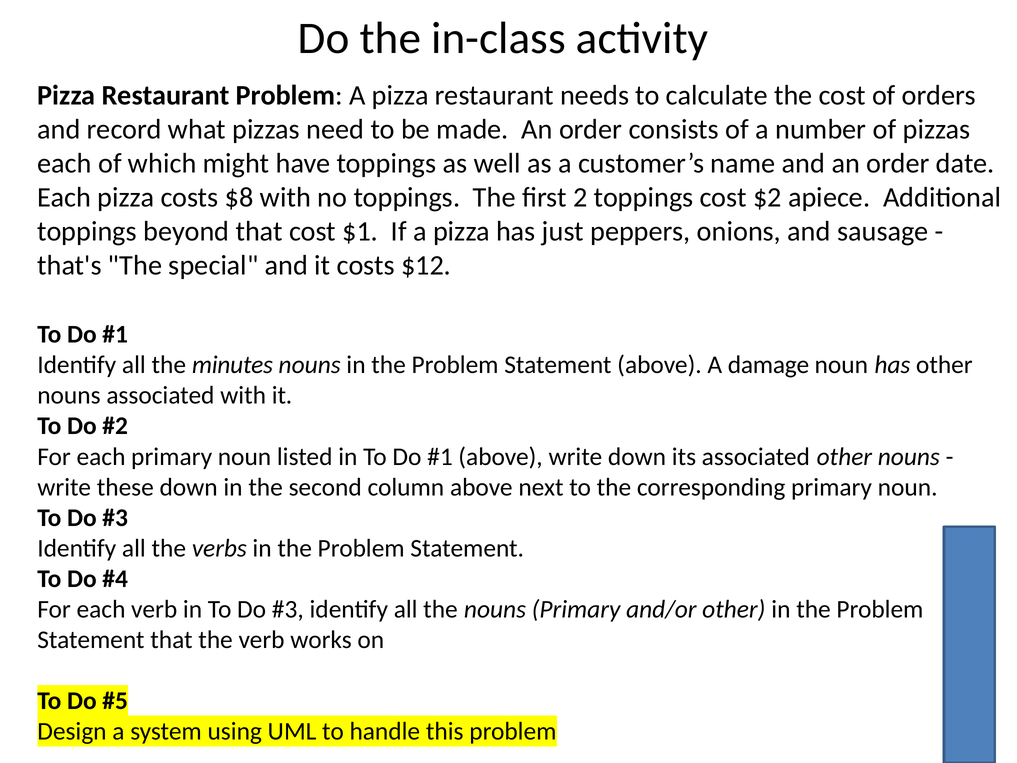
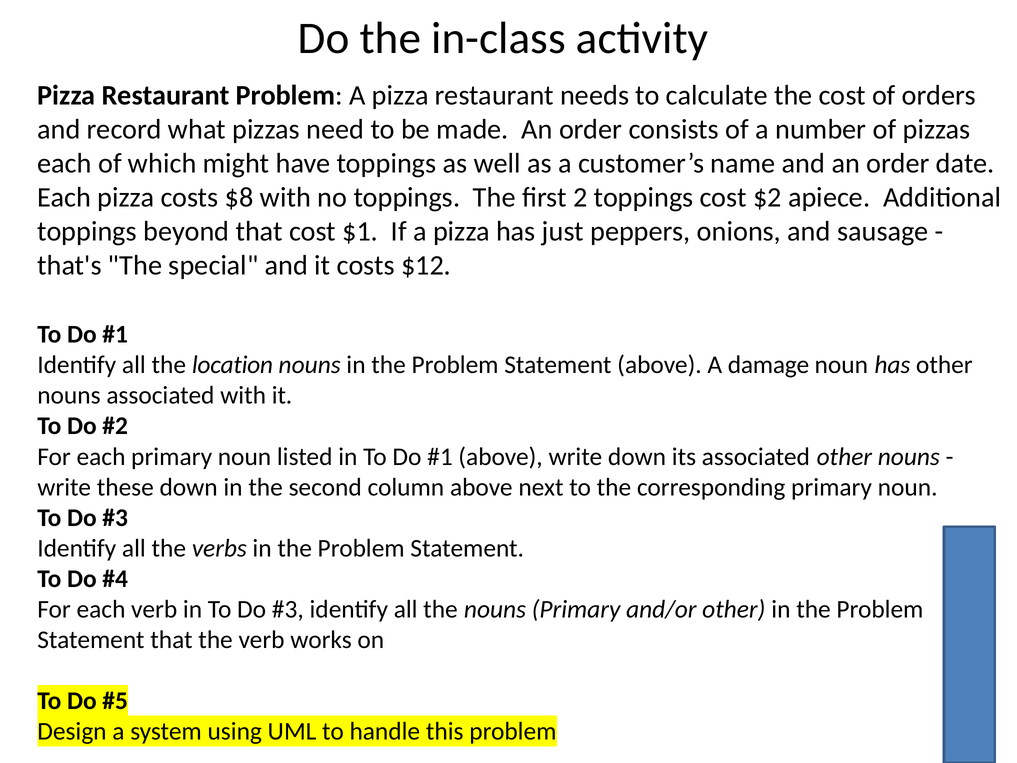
minutes: minutes -> location
